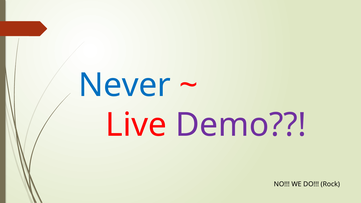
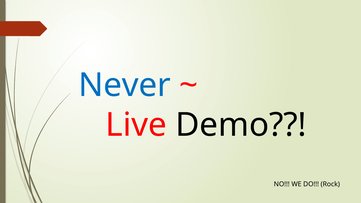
Demo colour: purple -> black
